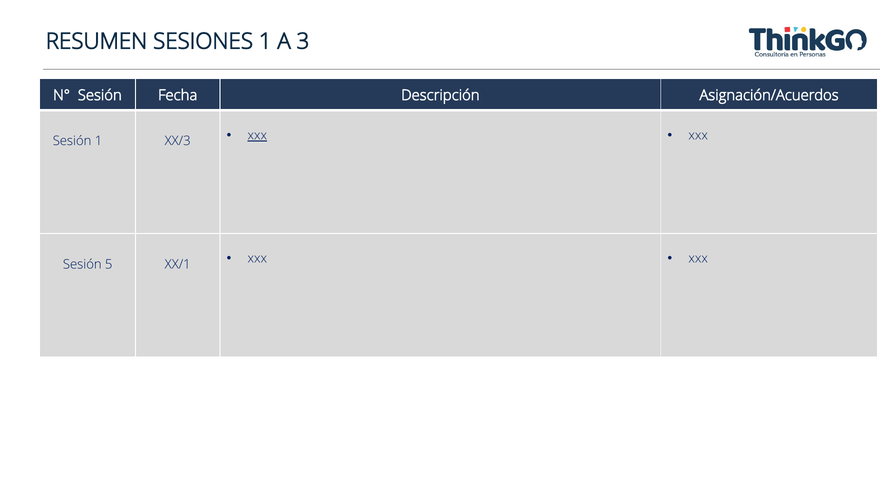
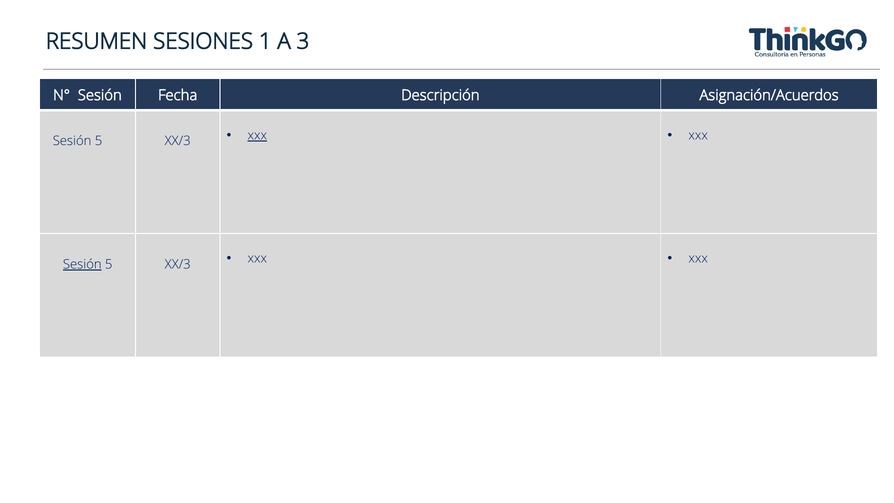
1 at (99, 141): 1 -> 5
Sesión at (82, 264) underline: none -> present
XX/1 at (178, 264): XX/1 -> XX/3
